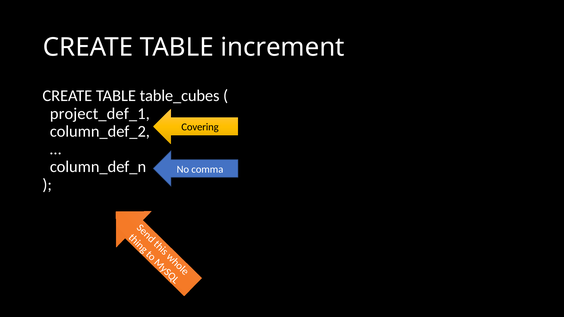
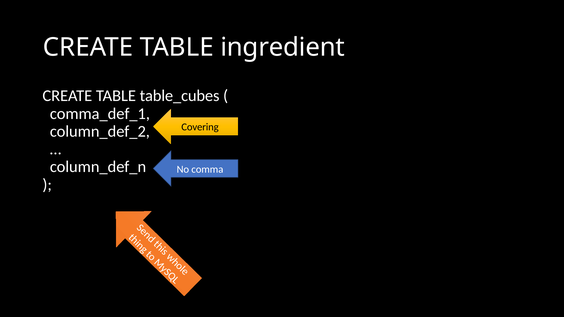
increment: increment -> ingredient
project_def_1: project_def_1 -> comma_def_1
